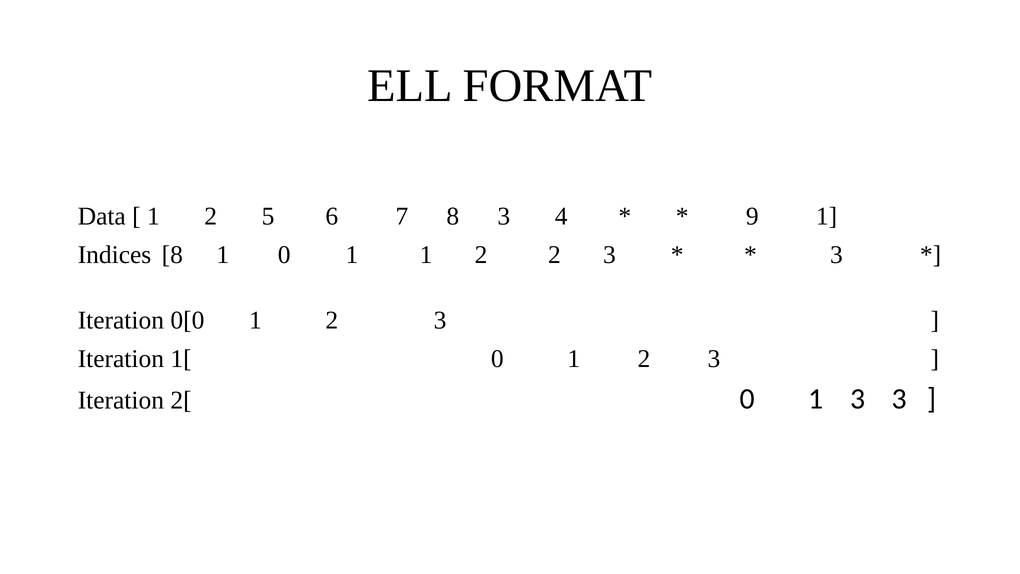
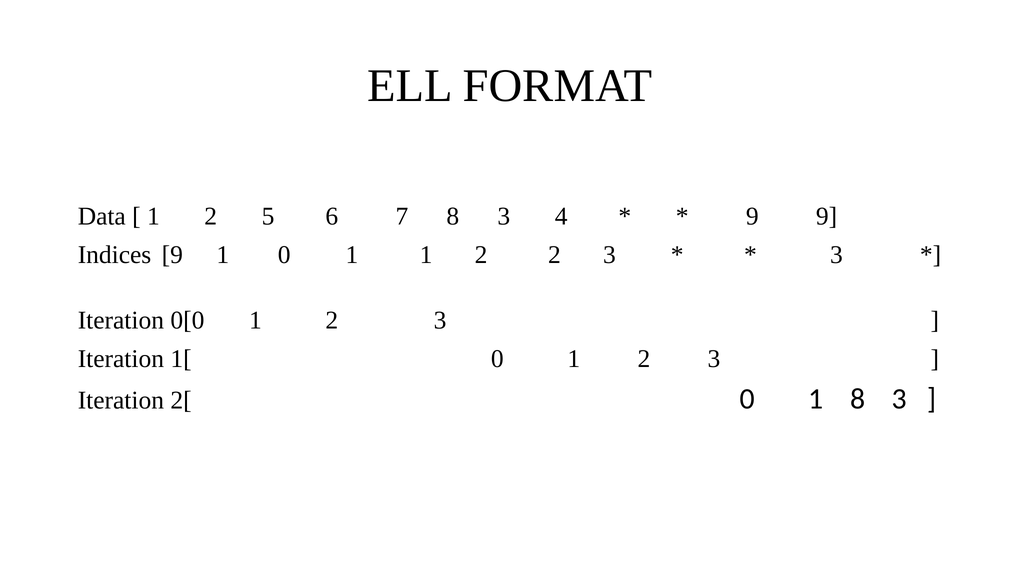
9 1: 1 -> 9
Indices 8: 8 -> 9
1 3: 3 -> 8
